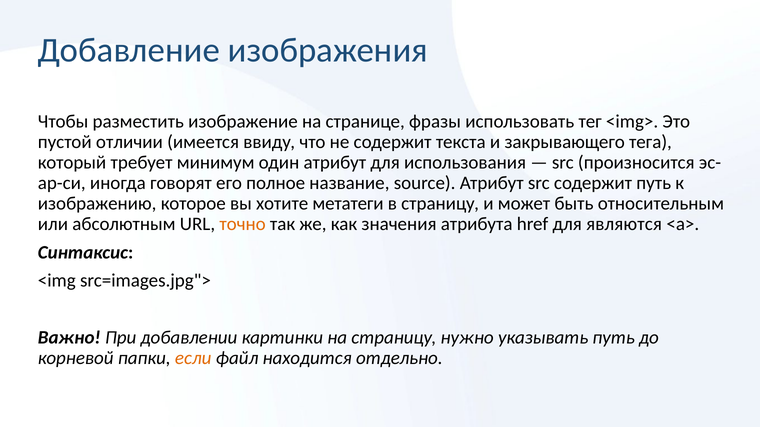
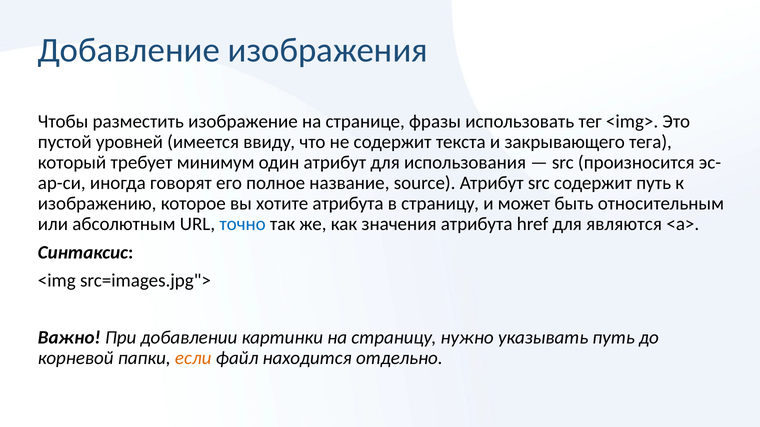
отличии: отличии -> уровней
хотите метатеги: метатеги -> атрибута
точно colour: orange -> blue
